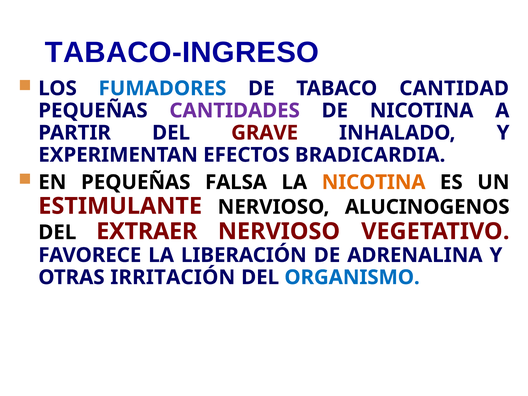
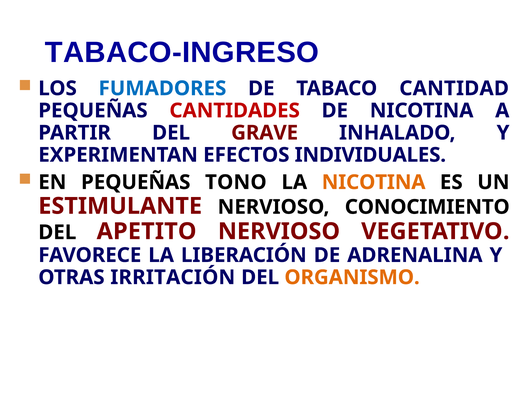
CANTIDADES colour: purple -> red
BRADICARDIA: BRADICARDIA -> INDIVIDUALES
FALSA: FALSA -> TONO
ALUCINOGENOS: ALUCINOGENOS -> CONOCIMIENTO
EXTRAER: EXTRAER -> APETITO
ORGANISMO colour: blue -> orange
